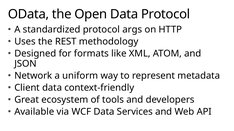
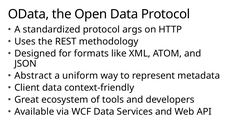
Network: Network -> Abstract
